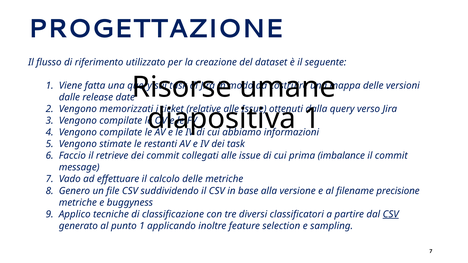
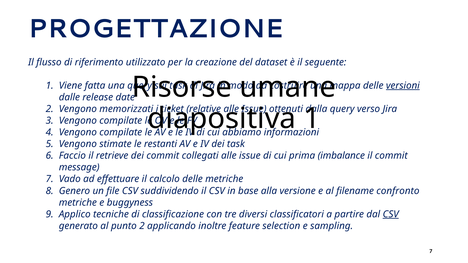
versioni underline: none -> present
precisione: precisione -> confronto
punto 1: 1 -> 2
